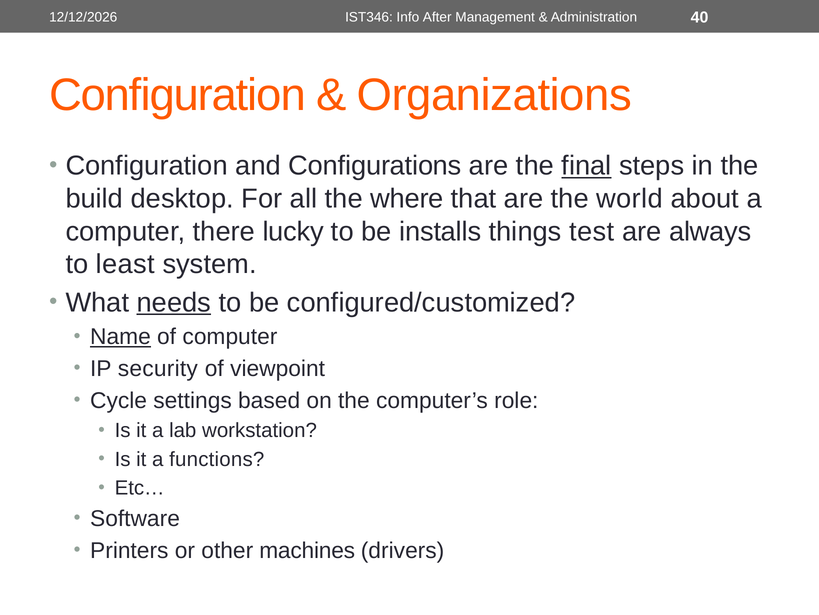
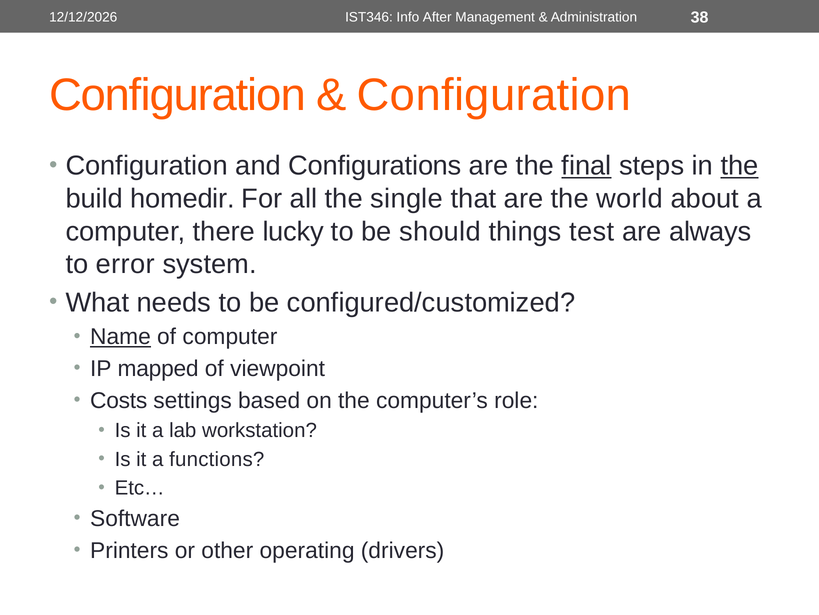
40: 40 -> 38
Organizations at (494, 95): Organizations -> Configuration
the at (740, 166) underline: none -> present
desktop: desktop -> homedir
where: where -> single
installs: installs -> should
least: least -> error
needs underline: present -> none
security: security -> mapped
Cycle: Cycle -> Costs
machines: machines -> operating
